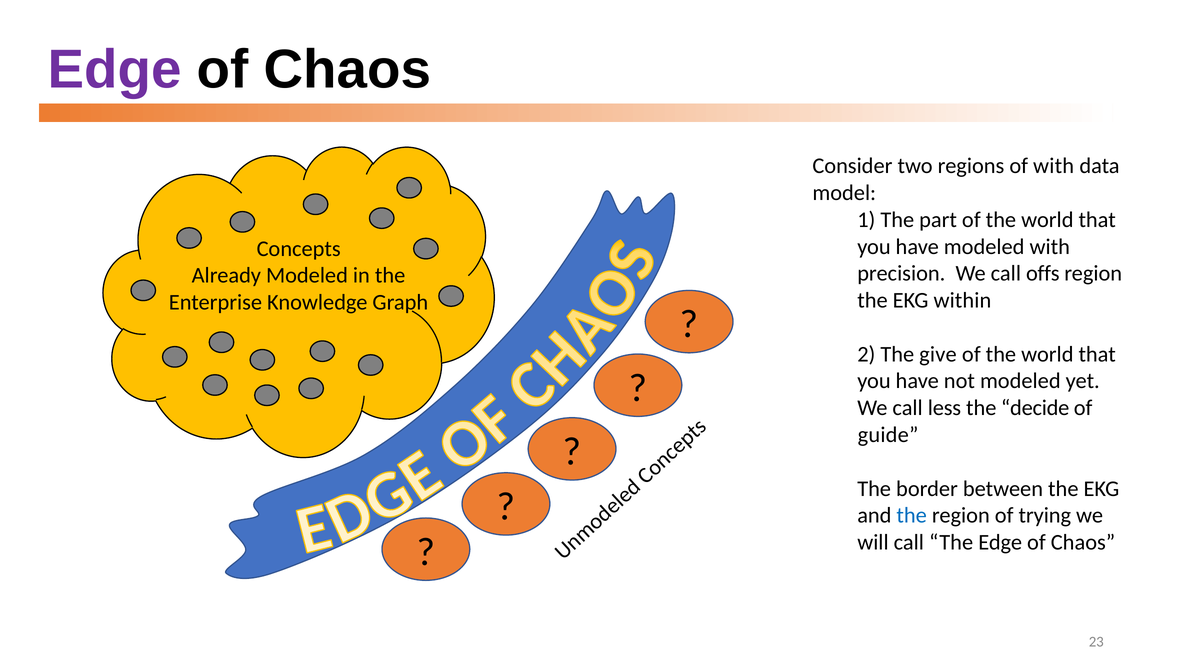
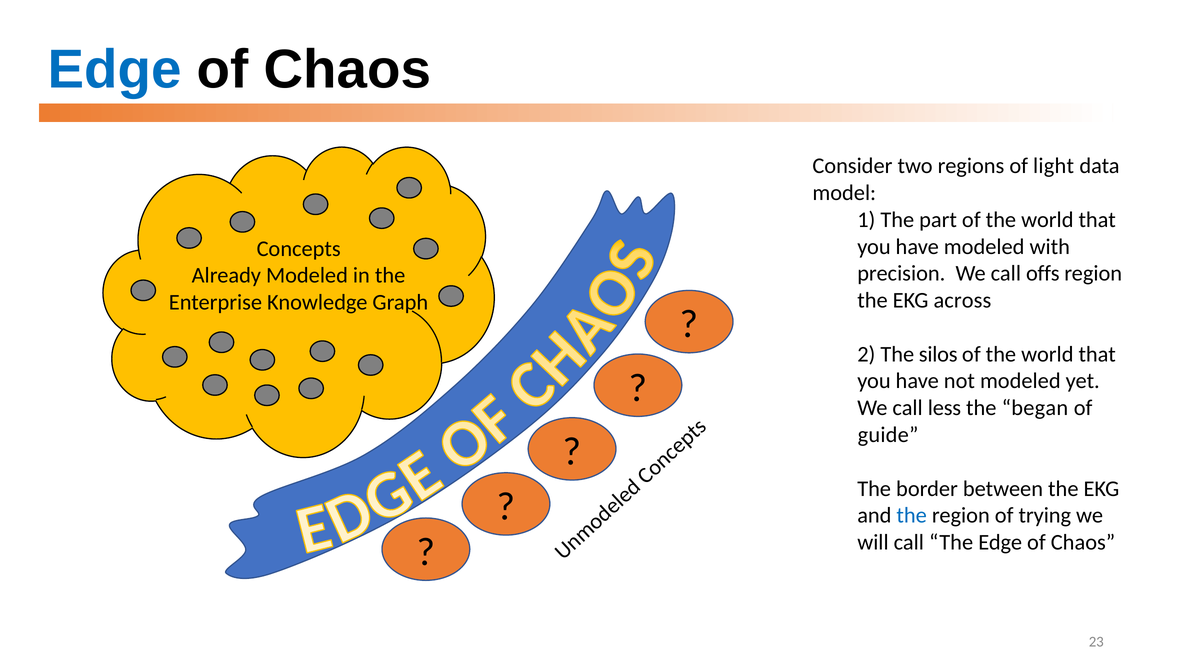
Edge at (115, 70) colour: purple -> blue
of with: with -> light
within: within -> across
give: give -> silos
decide: decide -> began
